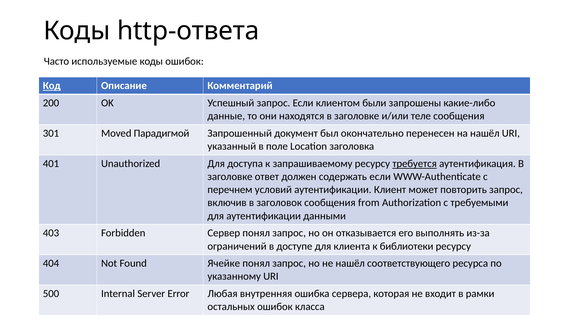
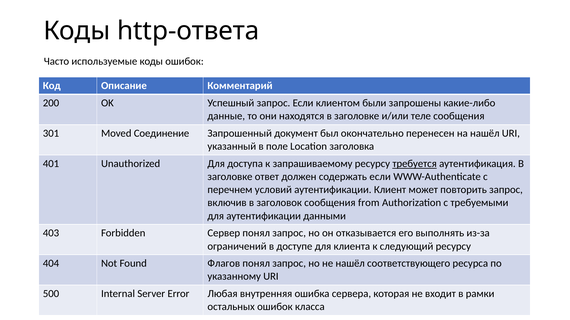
Код underline: present -> none
Парадигмой: Парадигмой -> Соединение
библиотеки: библиотеки -> следующий
Ячейке: Ячейке -> Флагов
